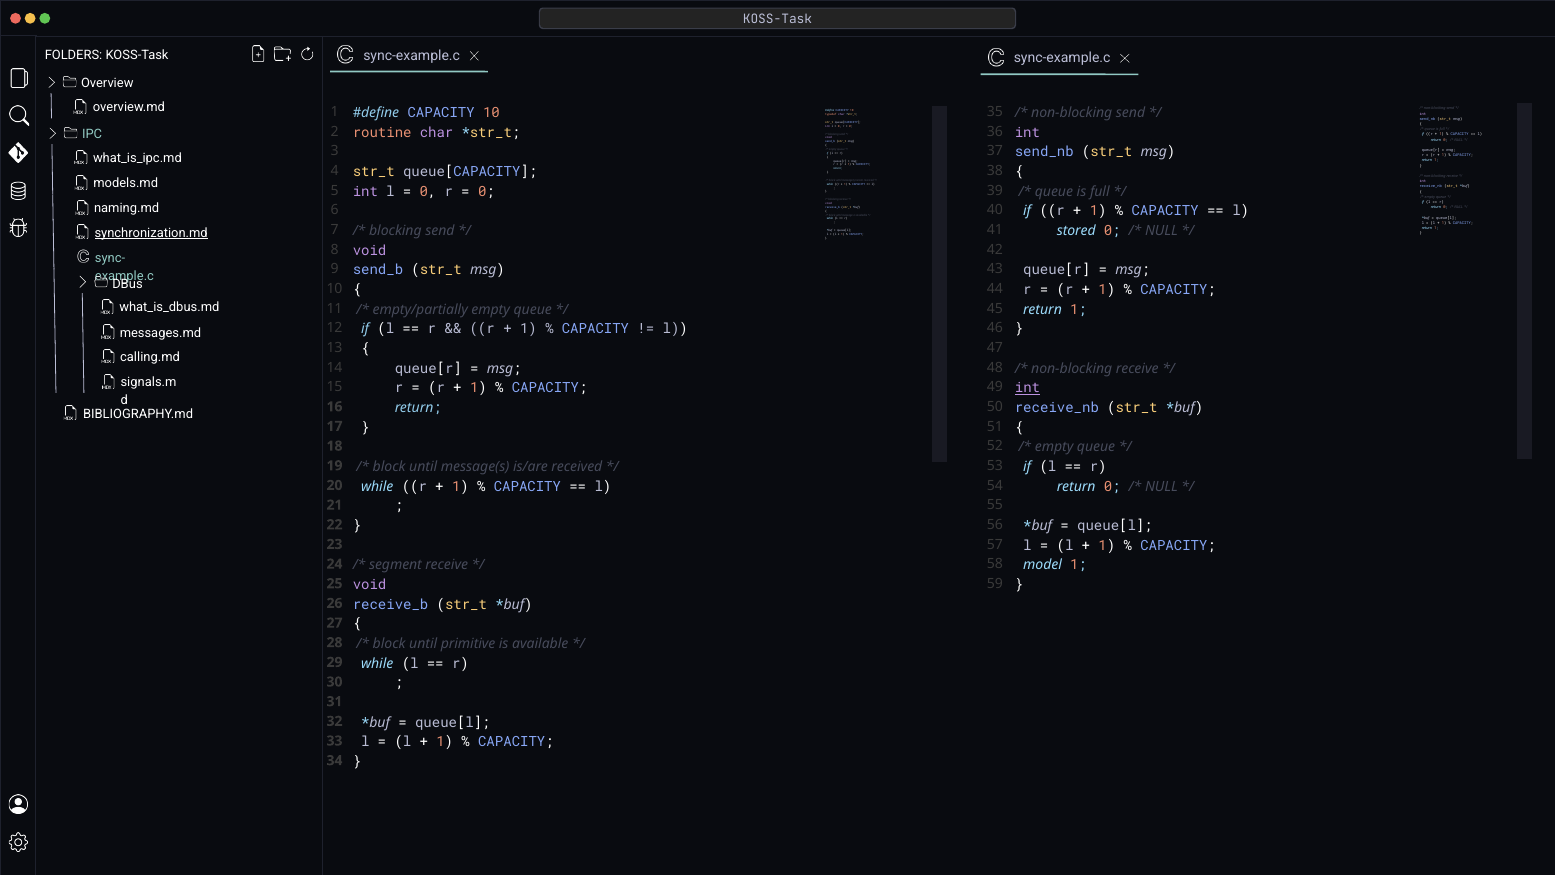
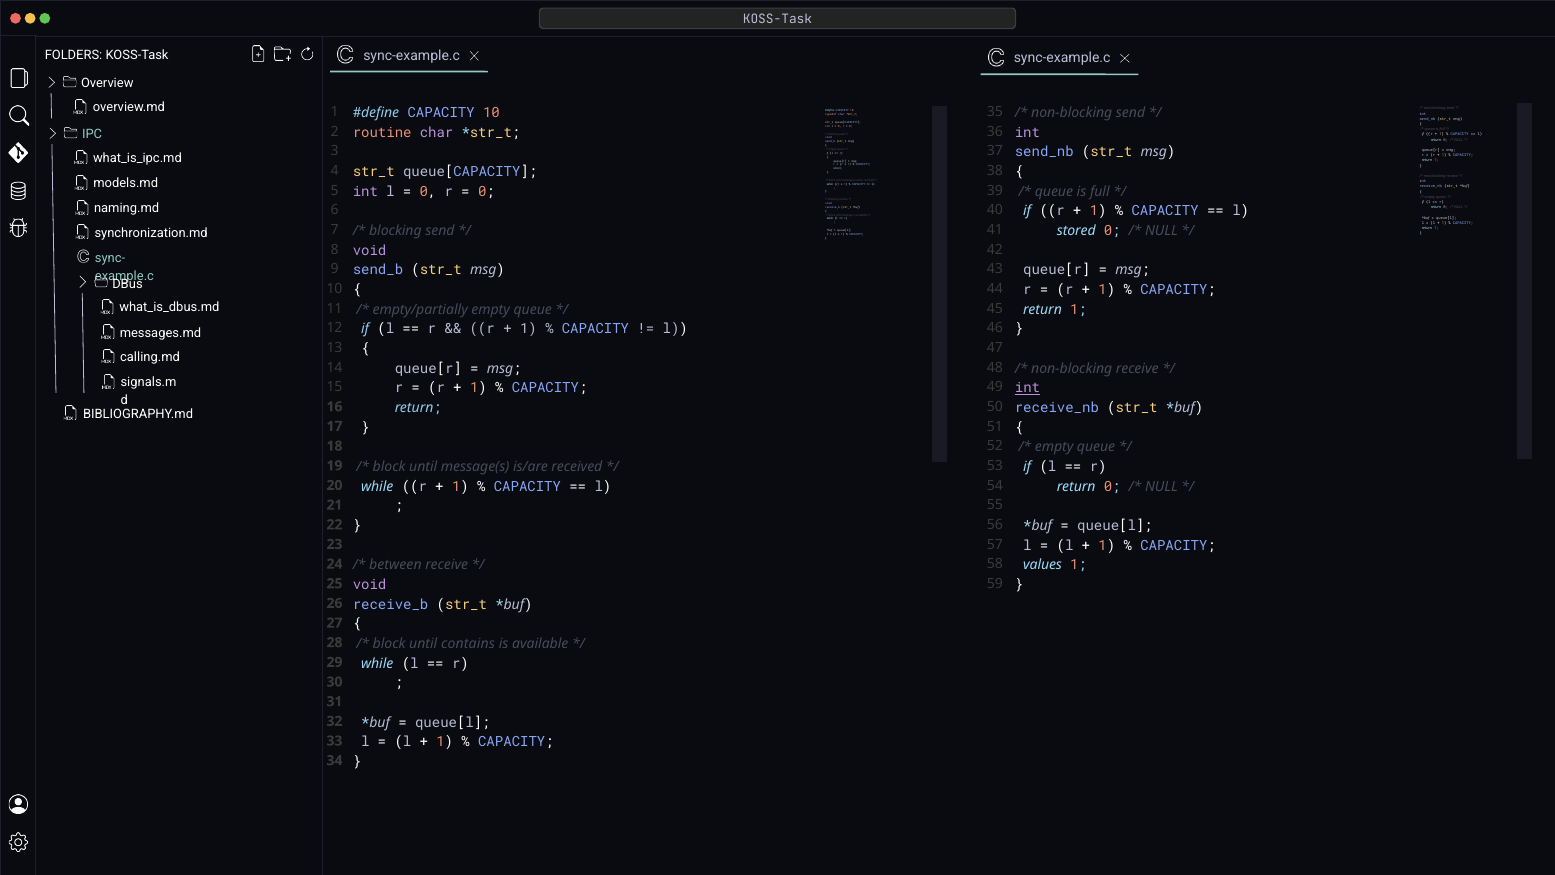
synchronization.md underline: present -> none
segment: segment -> between
model: model -> values
primitive: primitive -> contains
